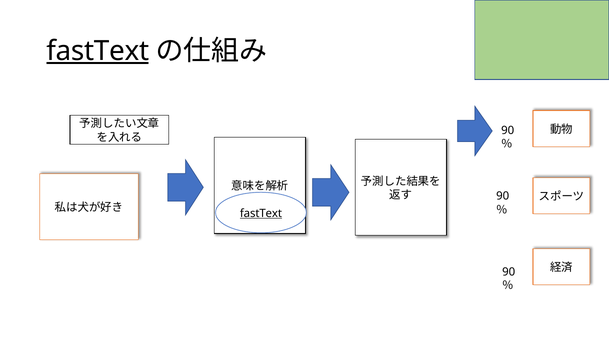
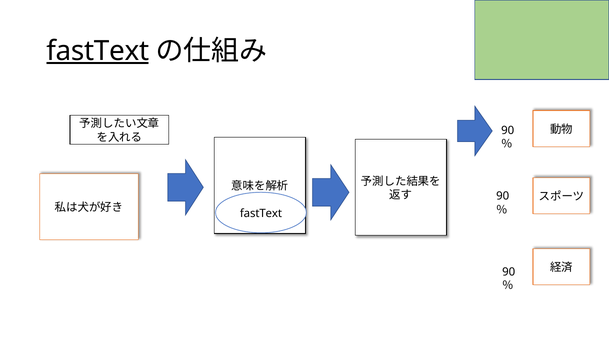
fastText at (261, 214) underline: present -> none
